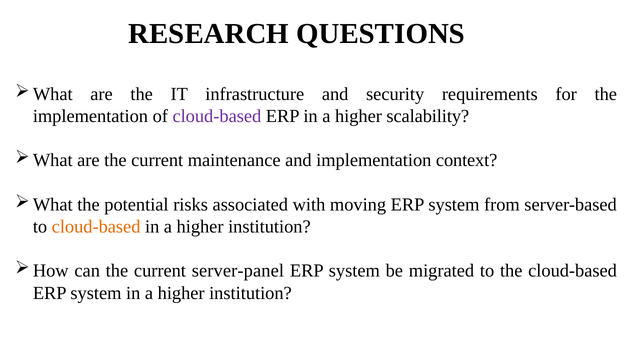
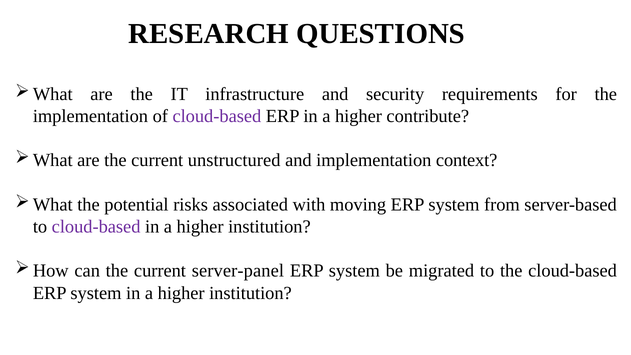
scalability: scalability -> contribute
maintenance: maintenance -> unstructured
cloud-based at (96, 227) colour: orange -> purple
